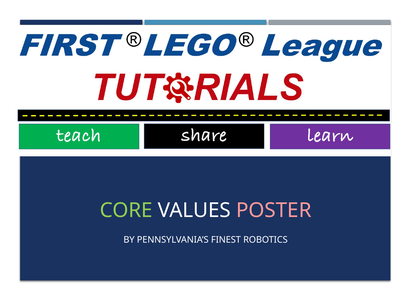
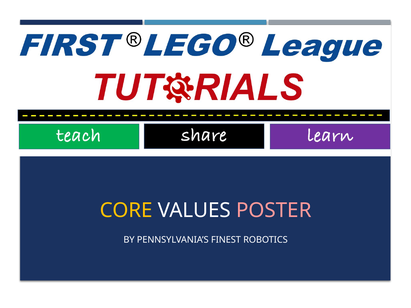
CORE colour: light green -> yellow
